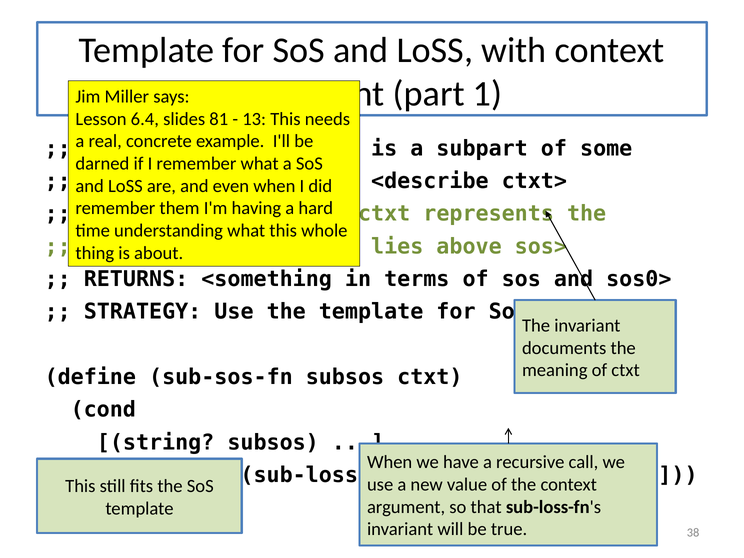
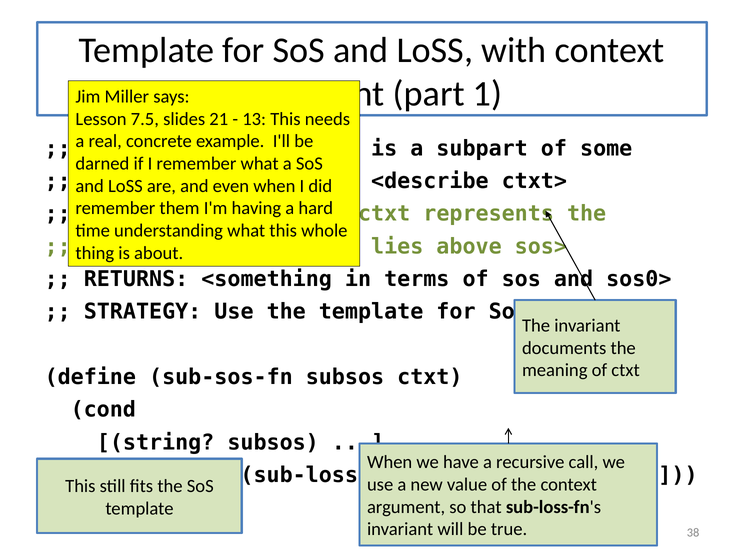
6.4: 6.4 -> 7.5
81: 81 -> 21
